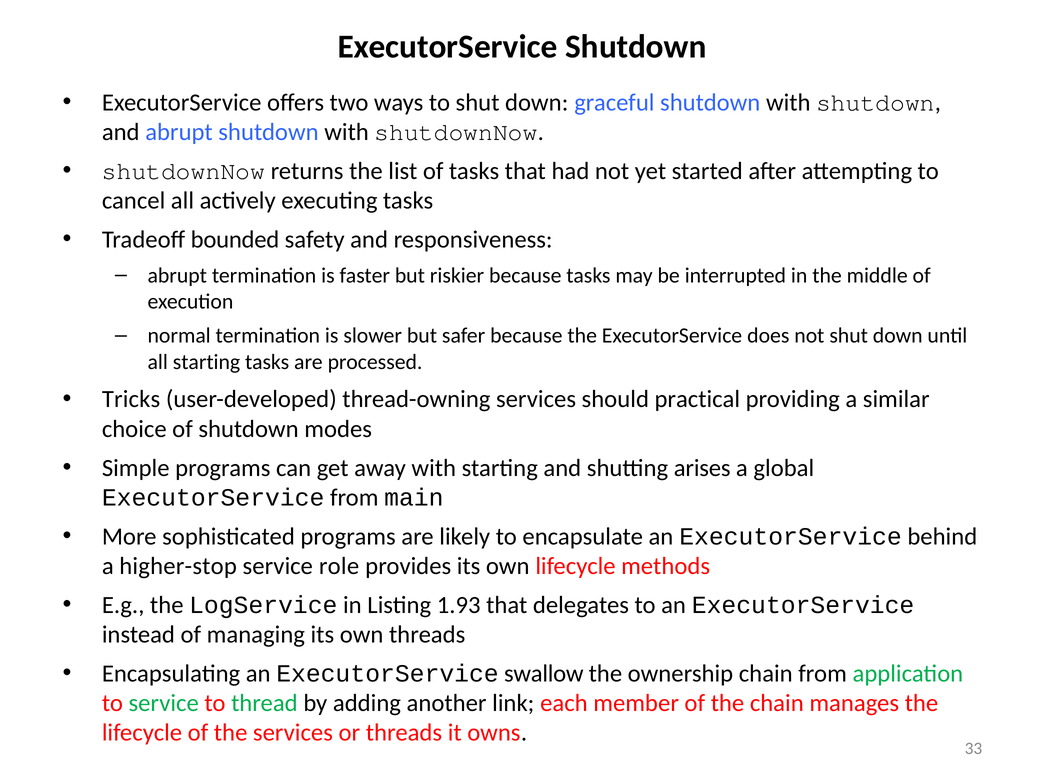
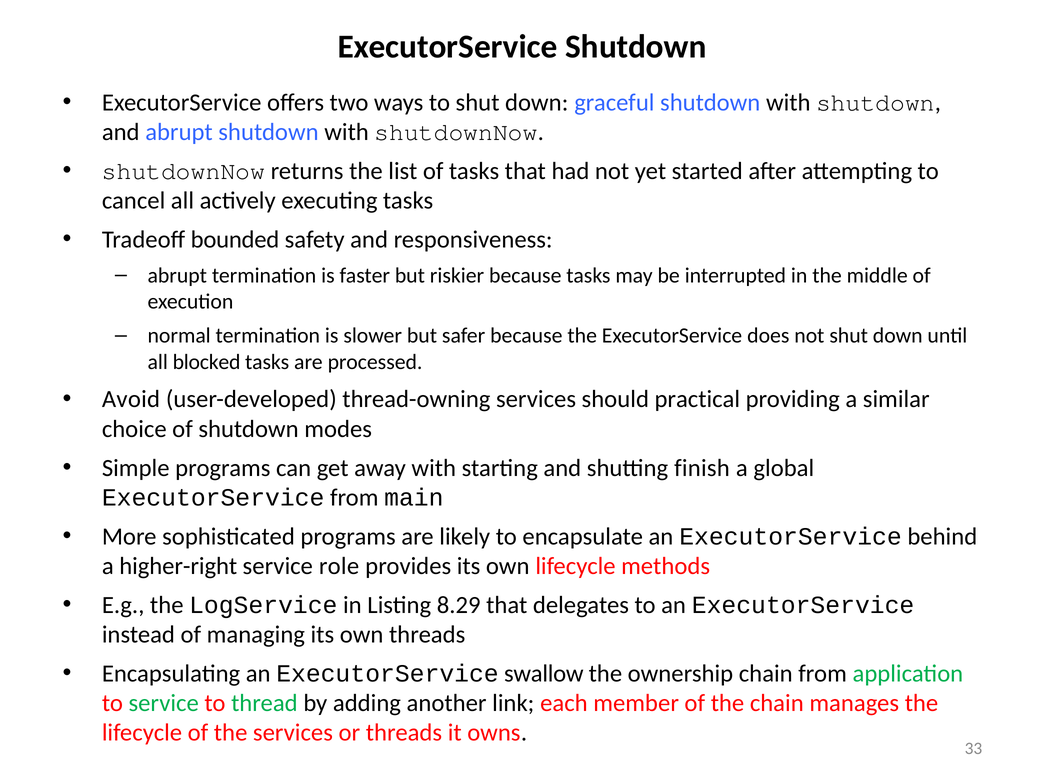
all starting: starting -> blocked
Tricks: Tricks -> Avoid
arises: arises -> finish
higher-stop: higher-stop -> higher-right
1.93: 1.93 -> 8.29
